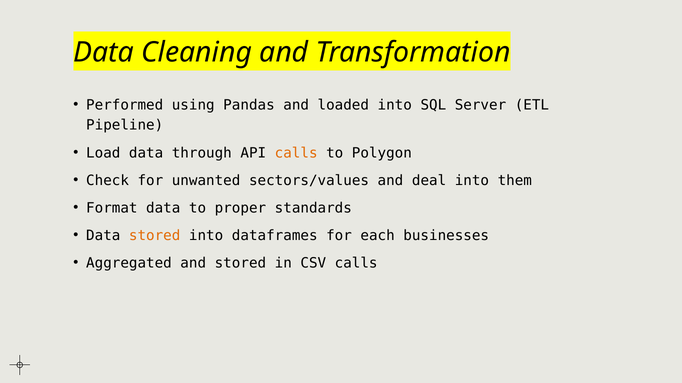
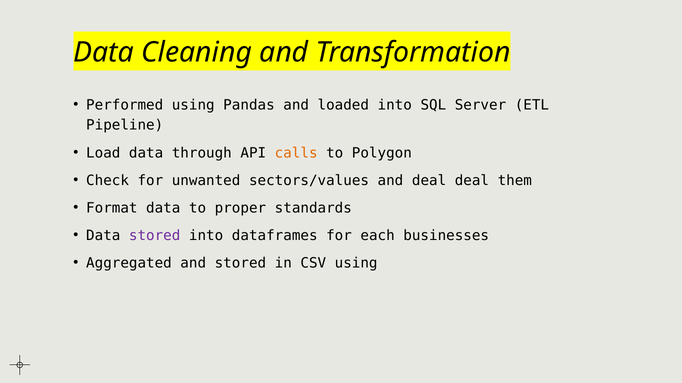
deal into: into -> deal
stored at (155, 236) colour: orange -> purple
CSV calls: calls -> using
